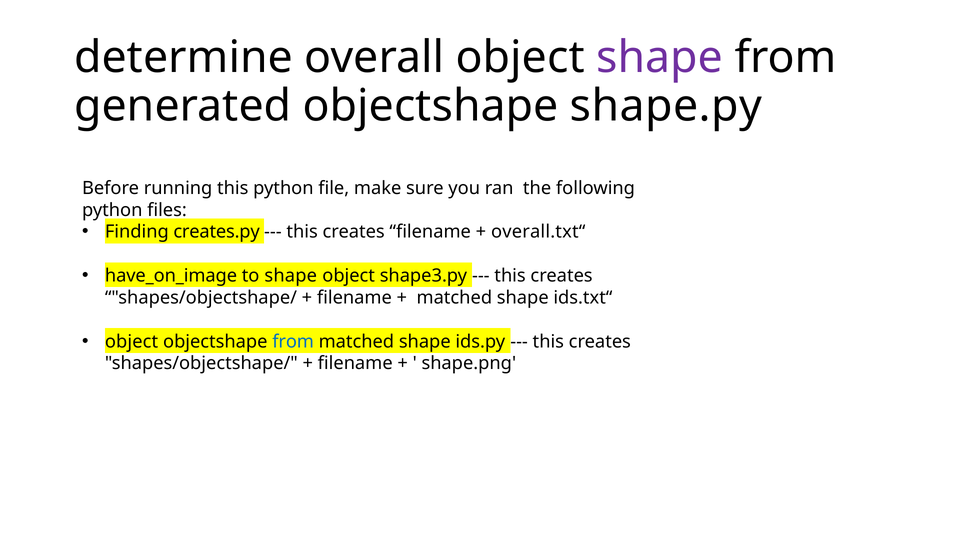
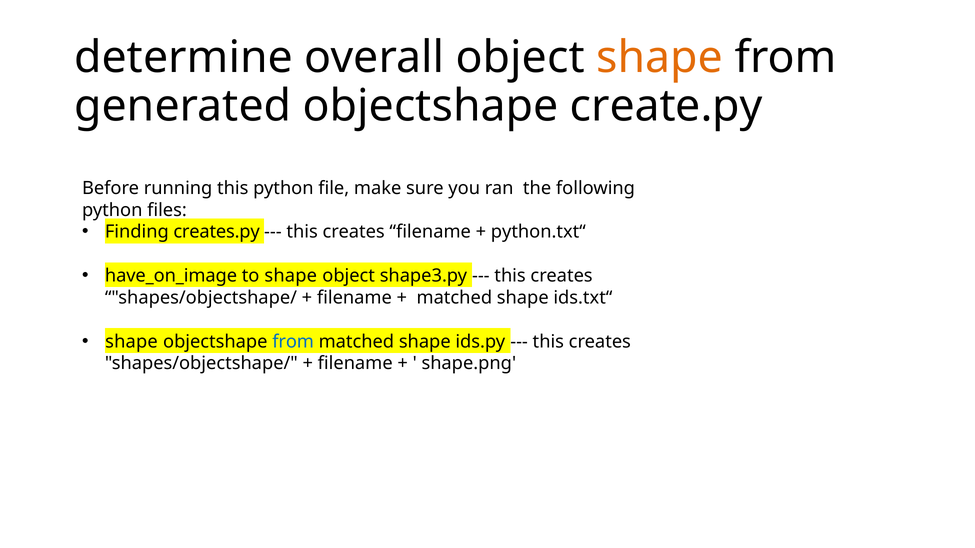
shape at (660, 58) colour: purple -> orange
shape.py: shape.py -> create.py
overall.txt“: overall.txt“ -> python.txt“
object at (132, 342): object -> shape
